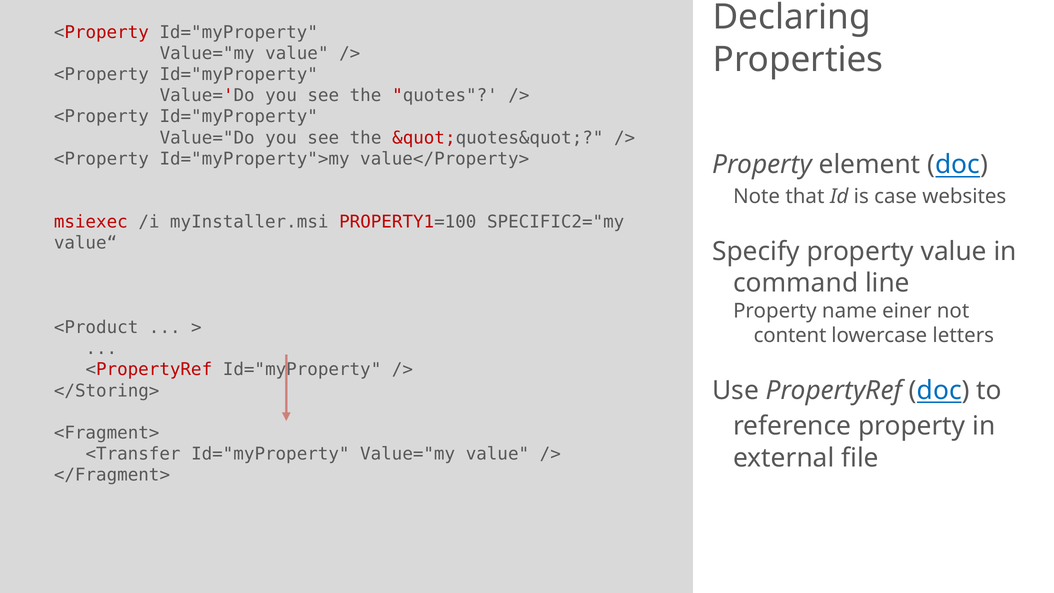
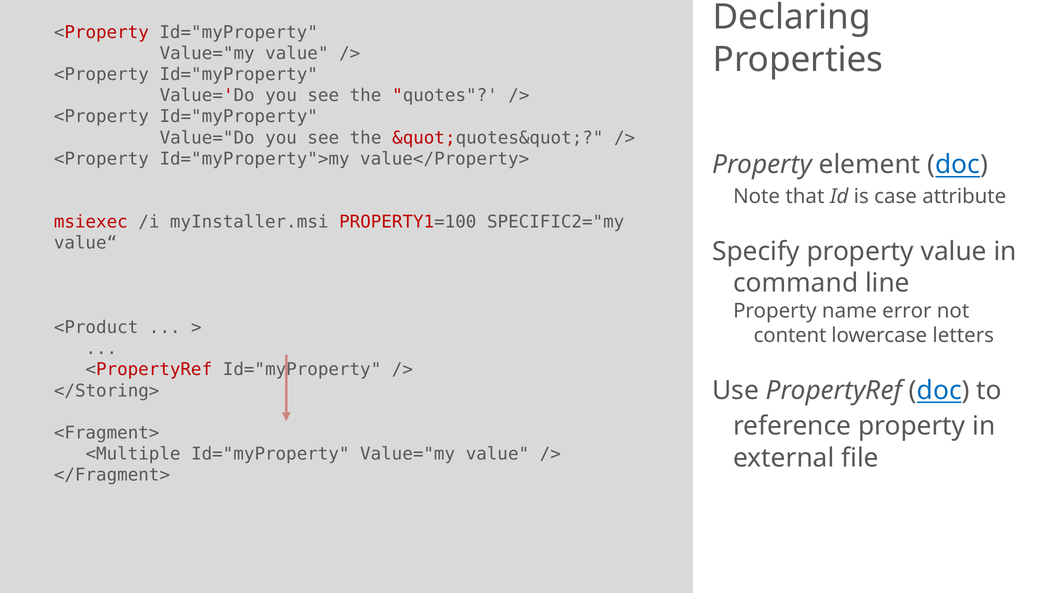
websites: websites -> attribute
einer: einer -> error
<Transfer: <Transfer -> <Multiple
